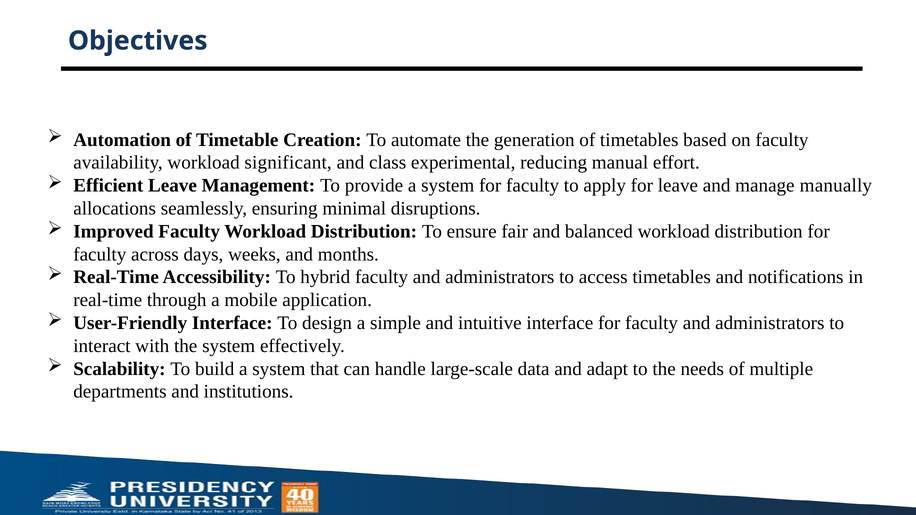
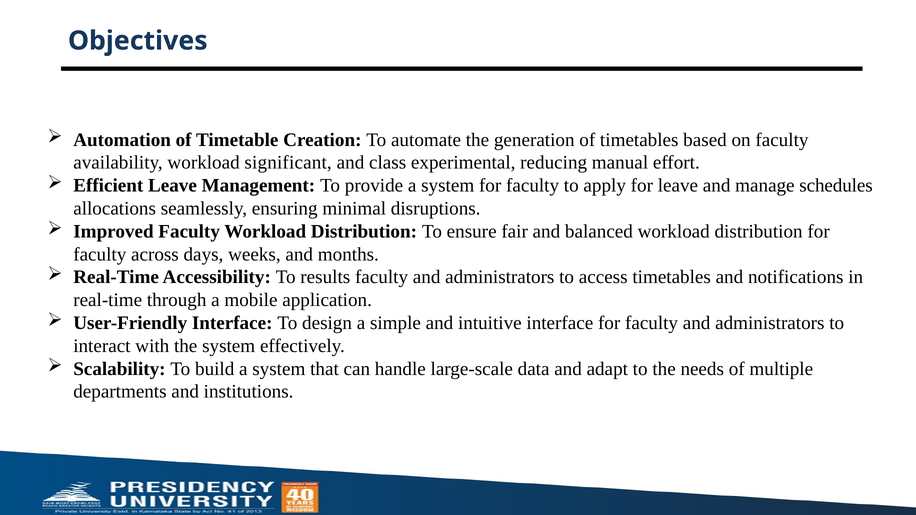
manually: manually -> schedules
hybrid: hybrid -> results
